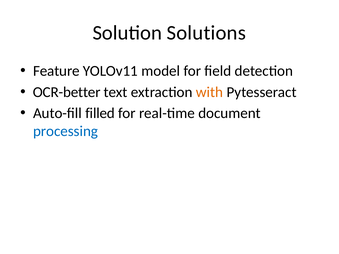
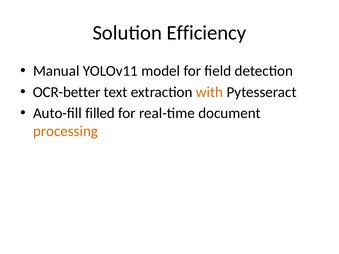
Solutions: Solutions -> Efficiency
Feature: Feature -> Manual
processing colour: blue -> orange
